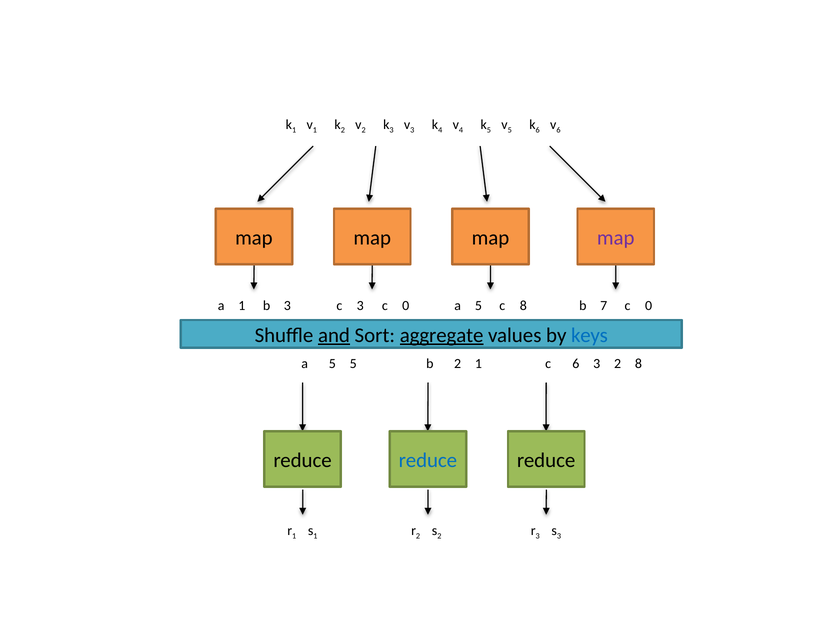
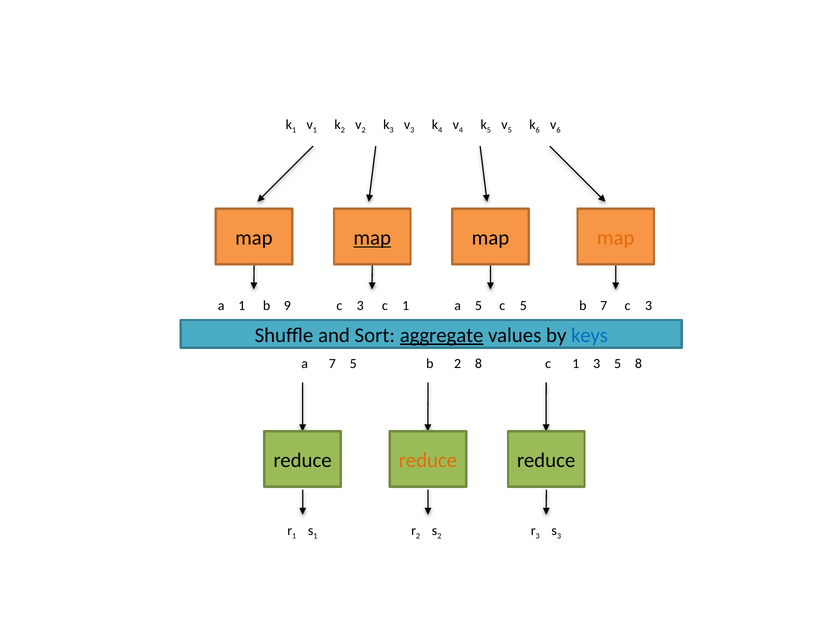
map at (372, 238) underline: none -> present
map at (616, 238) colour: purple -> orange
1 3: 3 -> 9
3 0: 0 -> 1
5 8: 8 -> 5
7 0: 0 -> 3
and underline: present -> none
a 5: 5 -> 7
2 1: 1 -> 8
c 6: 6 -> 1
3 2: 2 -> 5
reduce at (428, 461) colour: blue -> orange
